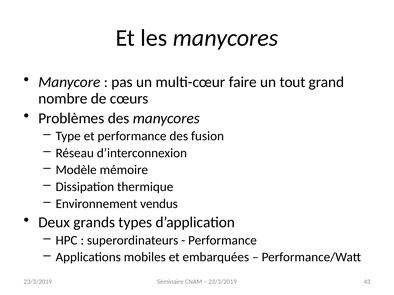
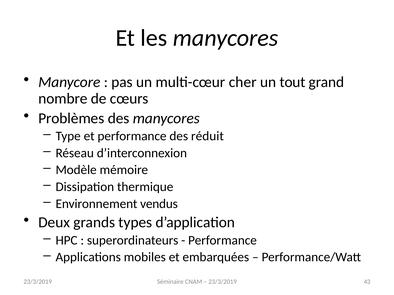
faire: faire -> cher
fusion: fusion -> réduit
